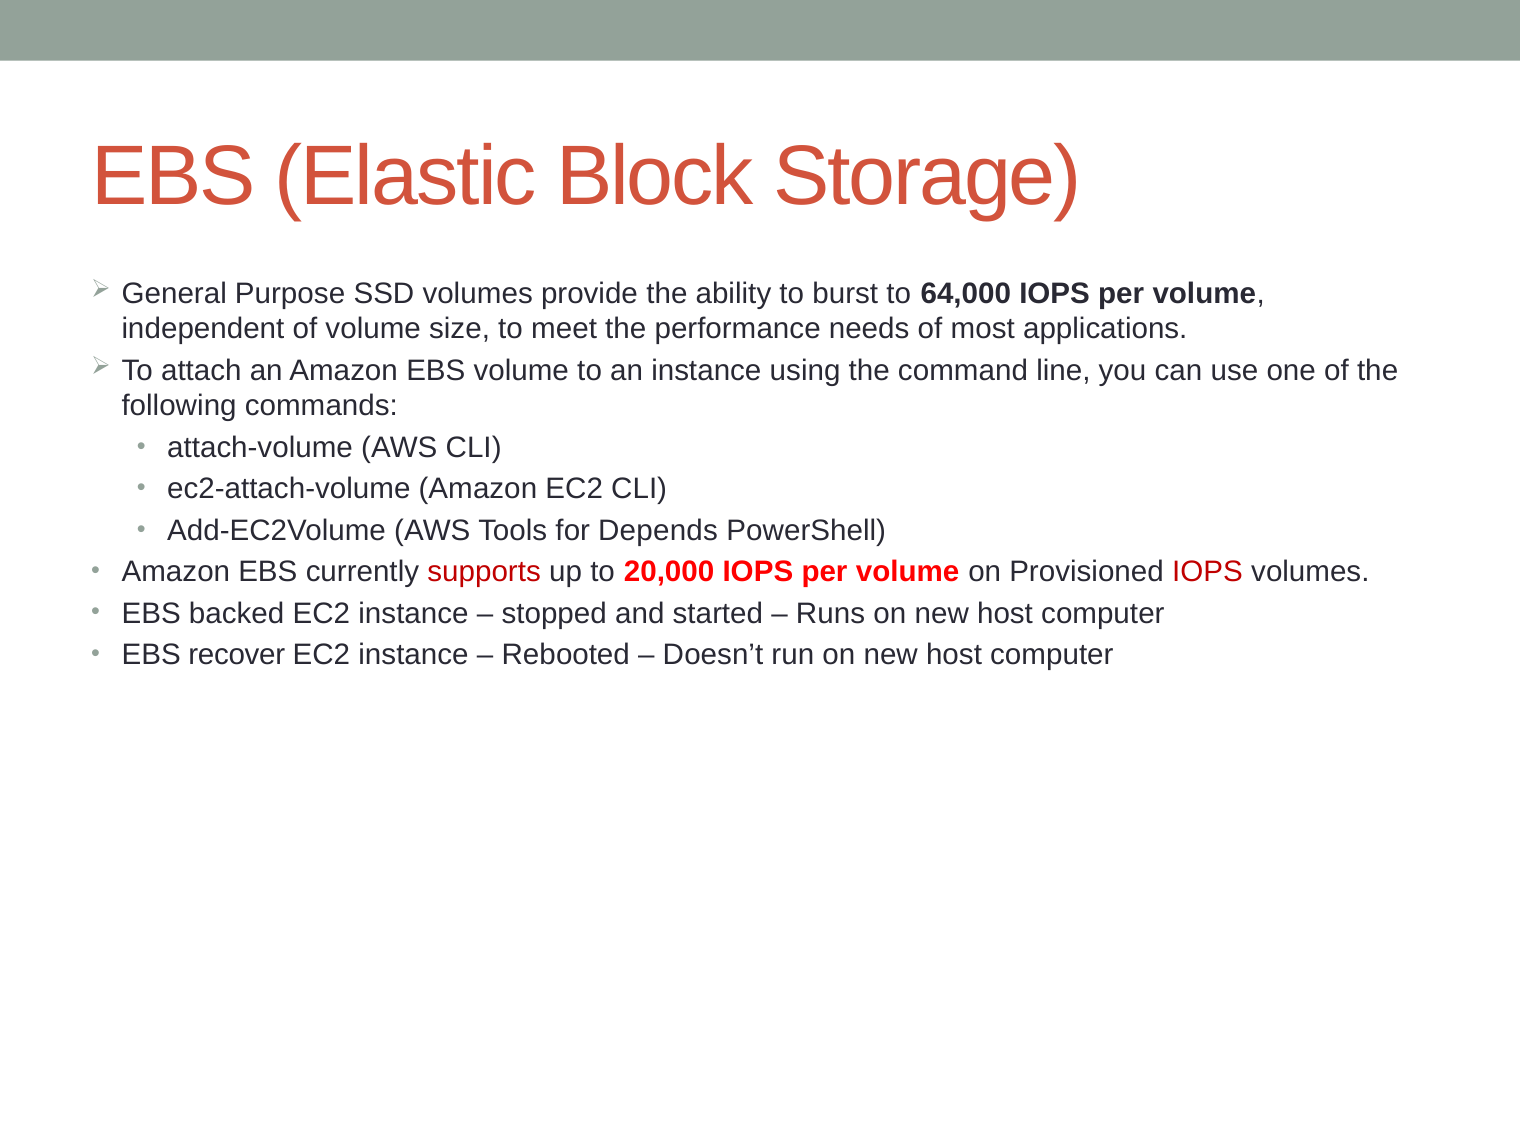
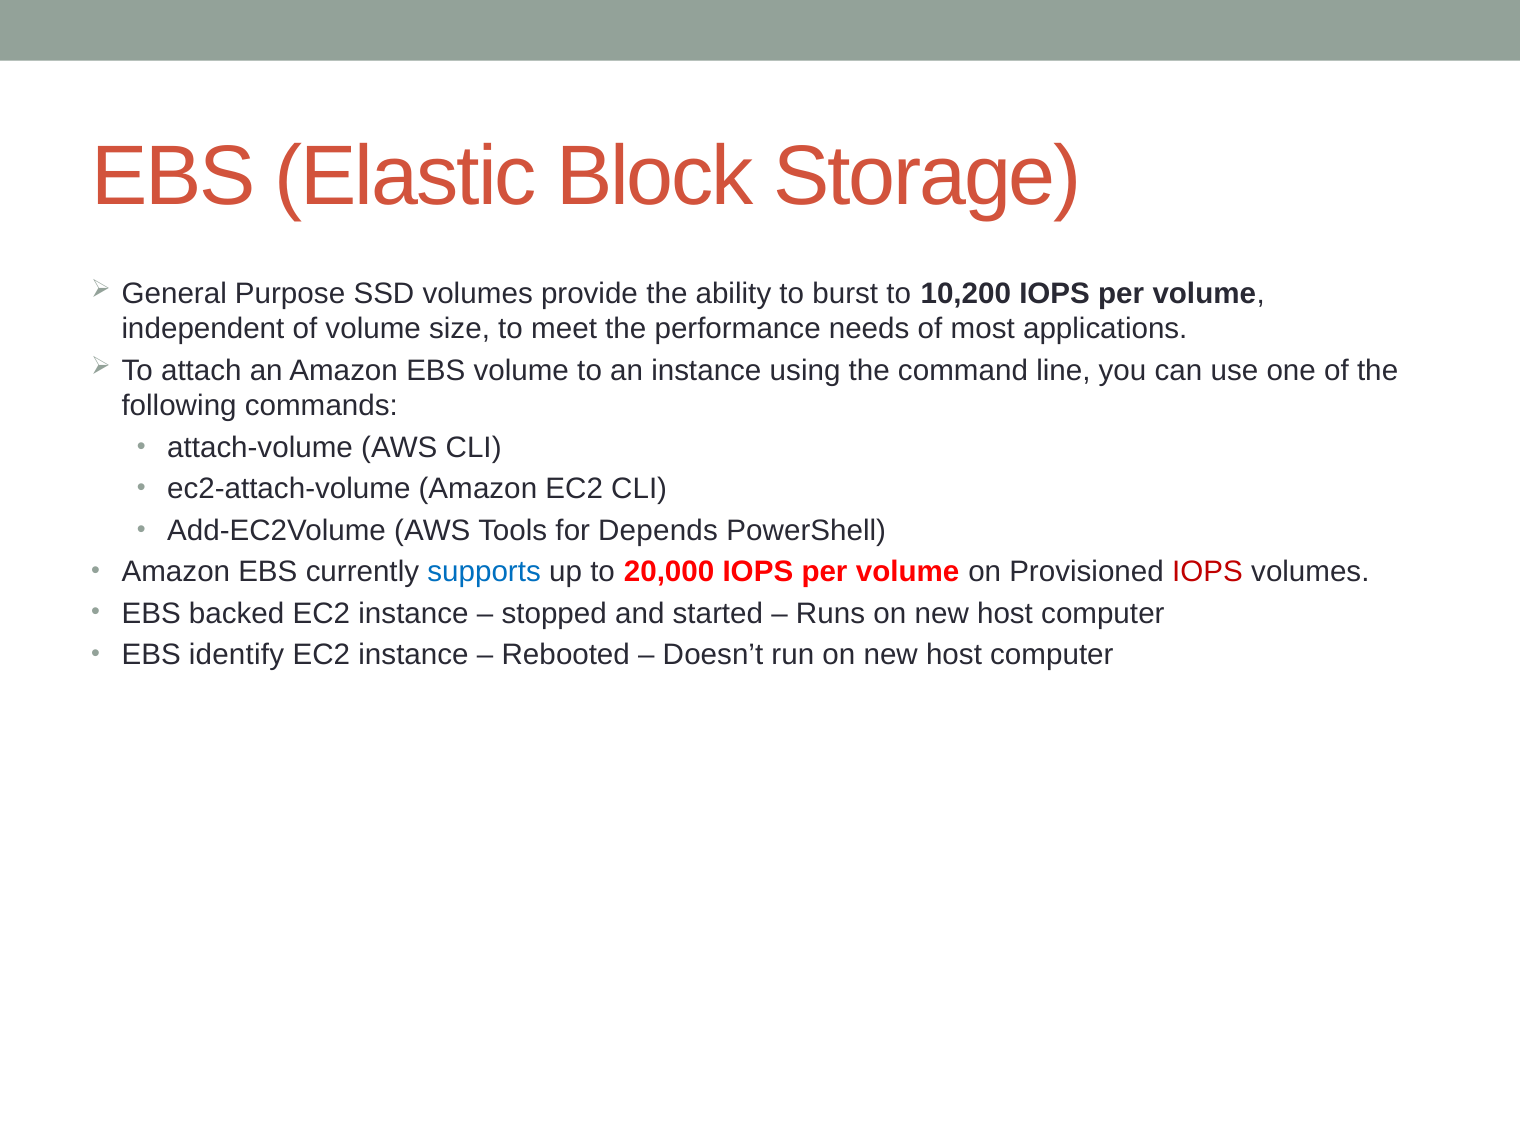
64,000: 64,000 -> 10,200
supports colour: red -> blue
recover: recover -> identify
